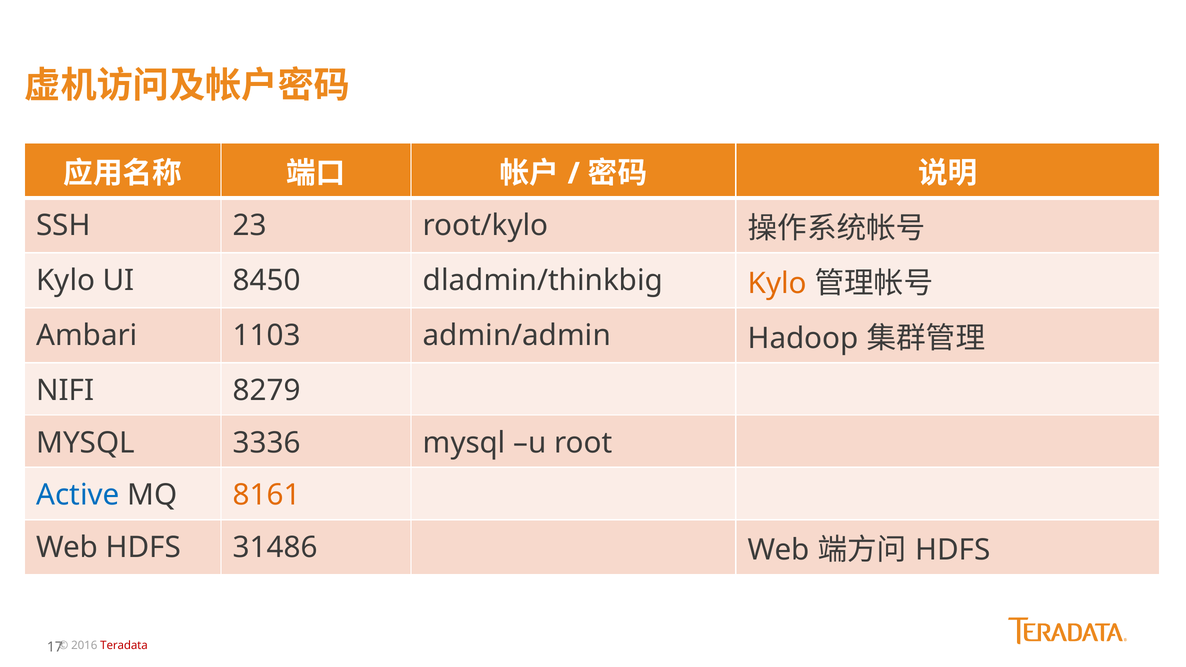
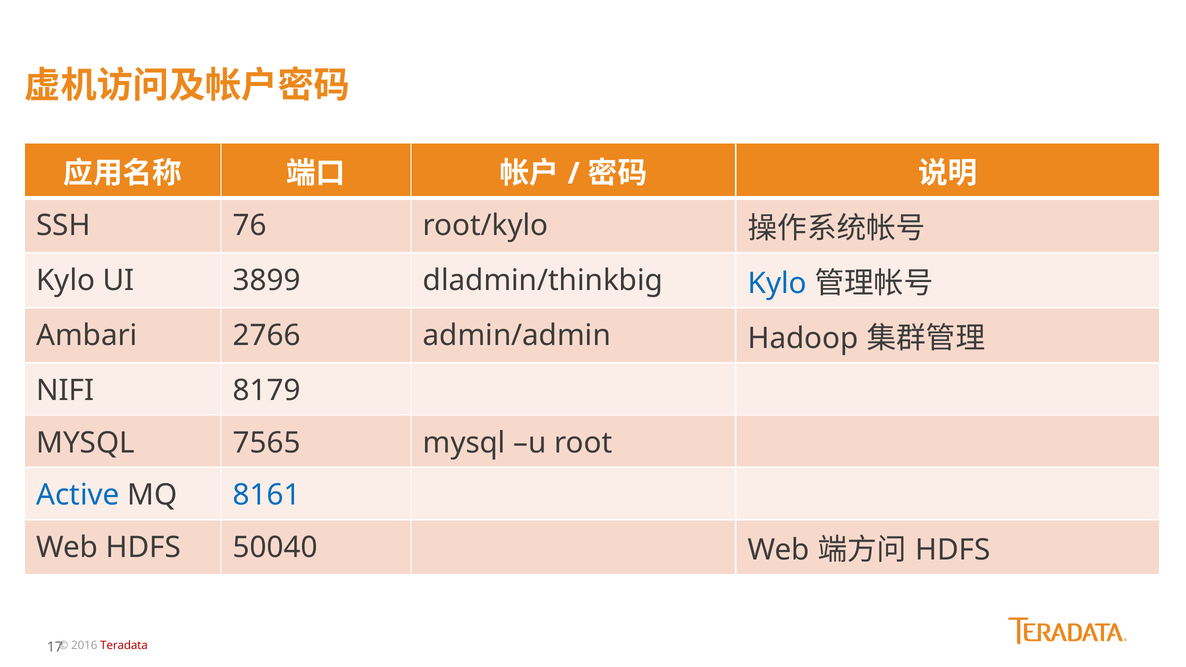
23: 23 -> 76
8450: 8450 -> 3899
Kylo at (777, 283) colour: orange -> blue
1103: 1103 -> 2766
8279: 8279 -> 8179
3336: 3336 -> 7565
8161 colour: orange -> blue
31486: 31486 -> 50040
